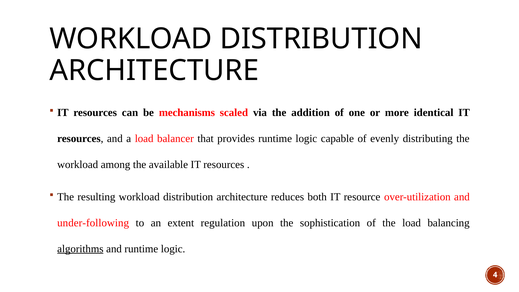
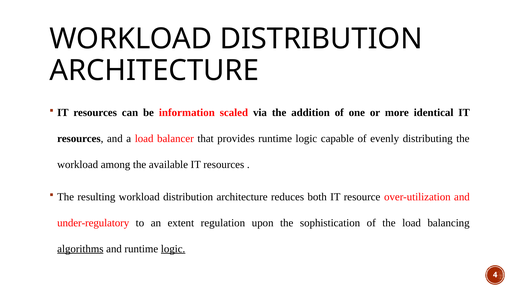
mechanisms: mechanisms -> information
under-following: under-following -> under-regulatory
logic at (173, 249) underline: none -> present
